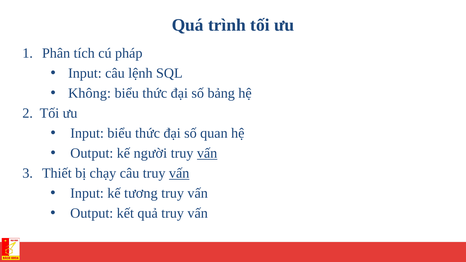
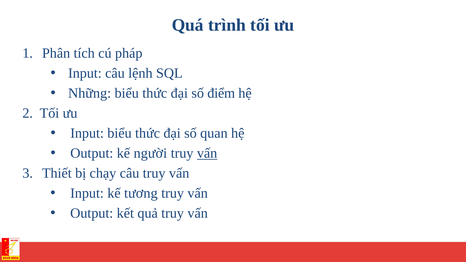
Không: Không -> Những
bảng: bảng -> điểm
vấn at (179, 173) underline: present -> none
